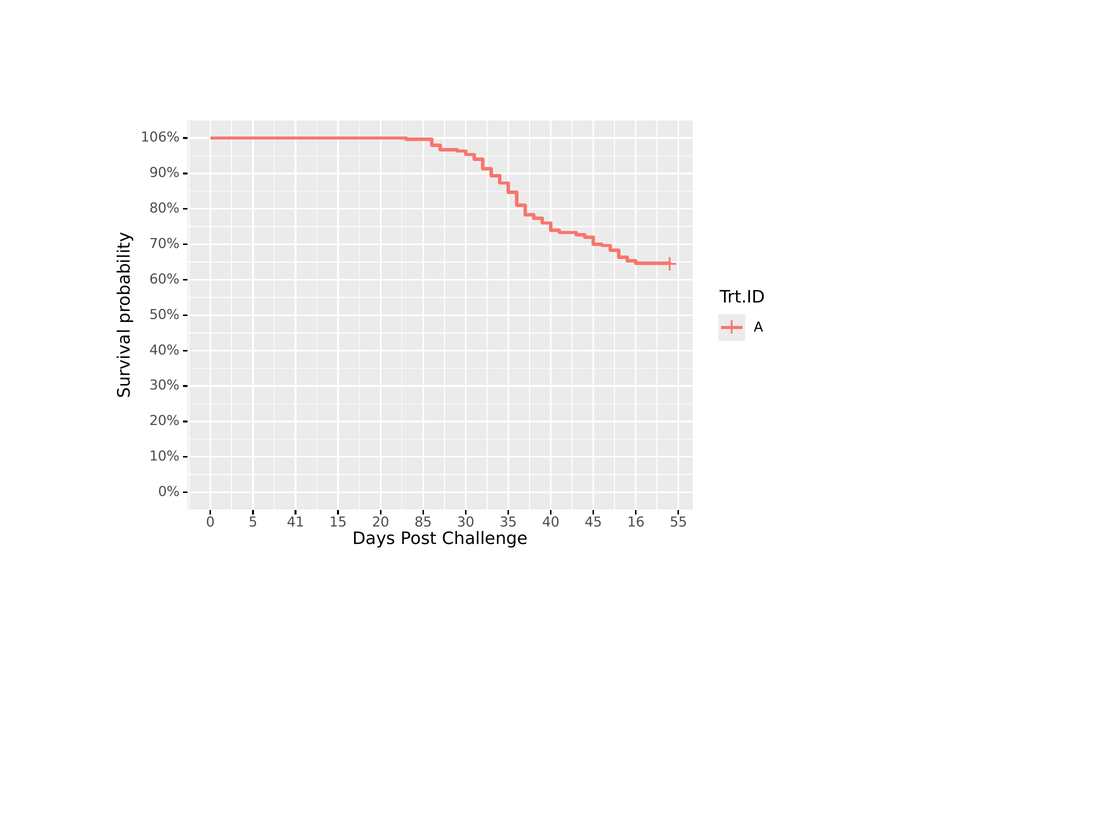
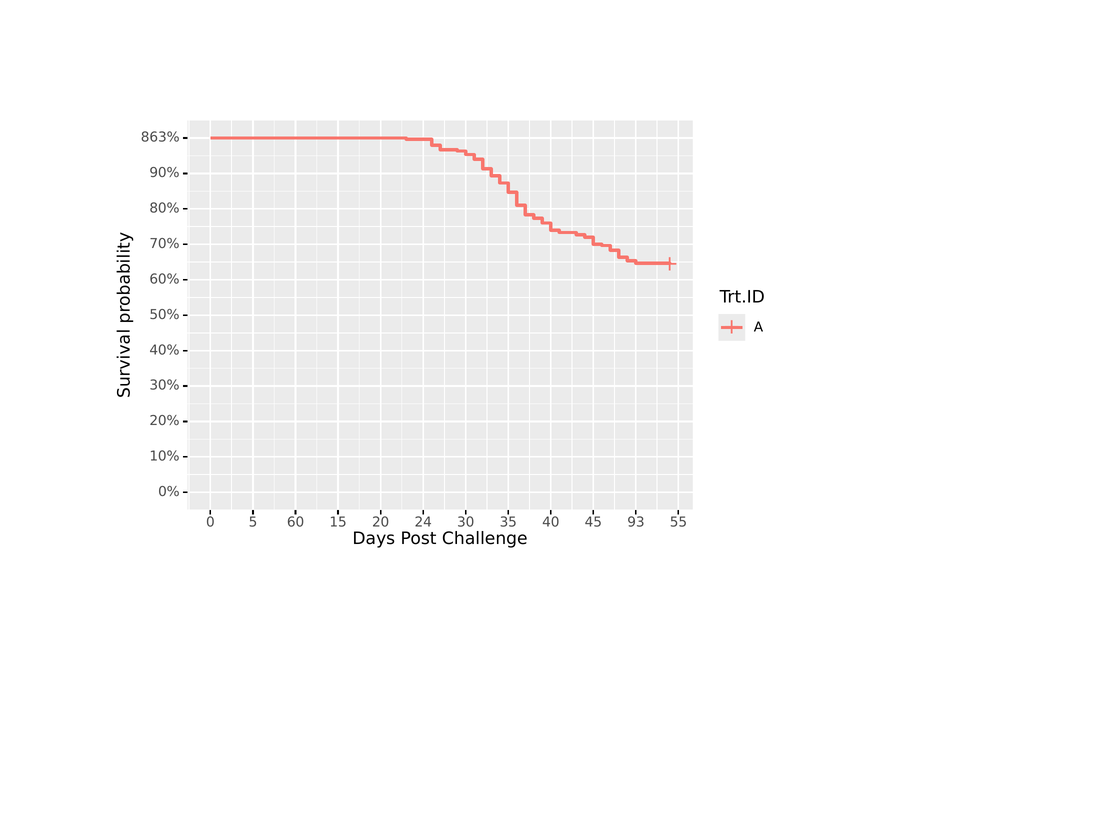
106%: 106% -> 863%
41: 41 -> 60
85: 85 -> 24
16: 16 -> 93
